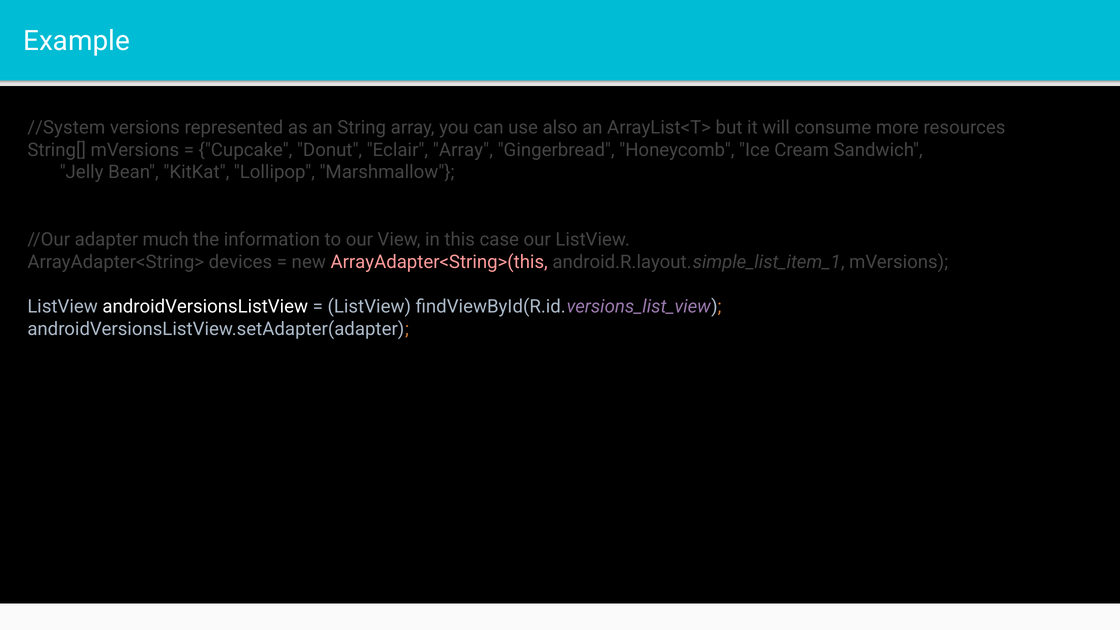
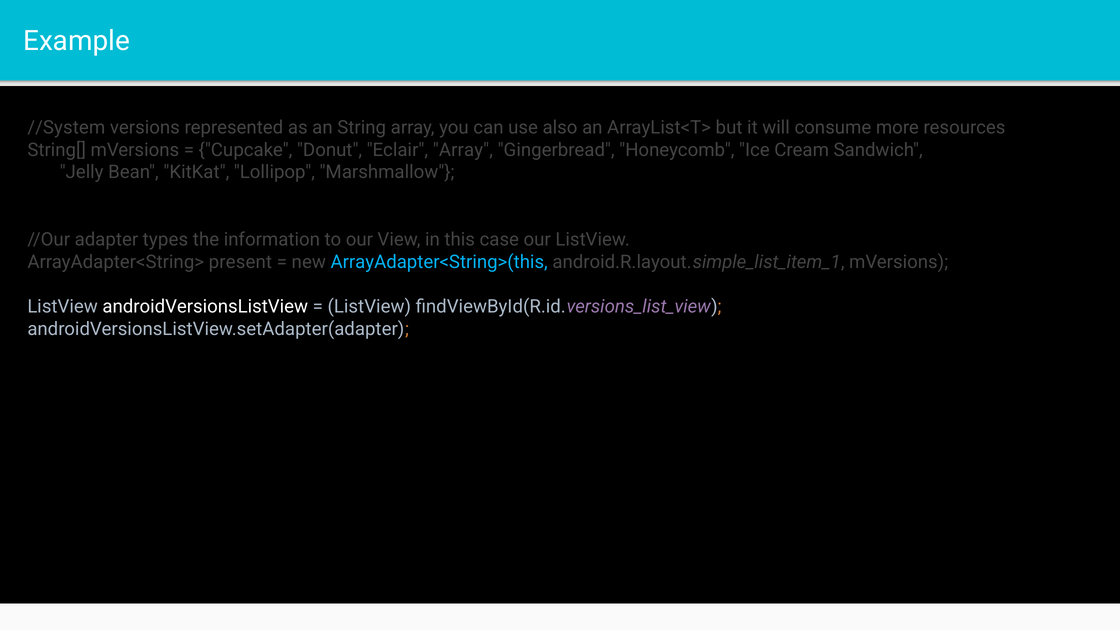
much: much -> types
devices: devices -> present
ArrayAdapter<String>(this colour: pink -> light blue
